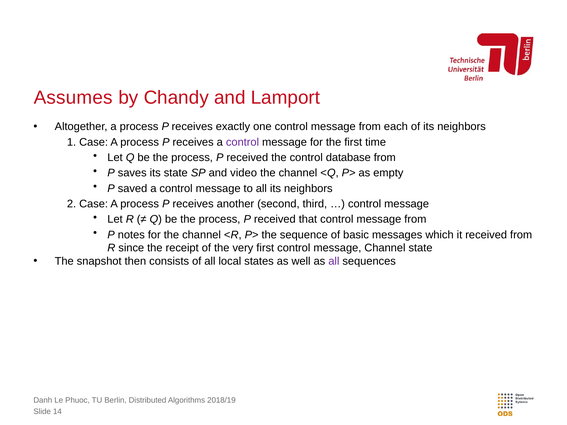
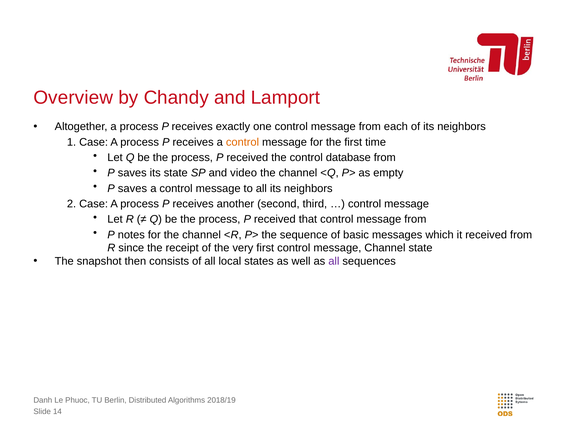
Assumes: Assumes -> Overview
control at (243, 142) colour: purple -> orange
saved at (133, 188): saved -> saves
